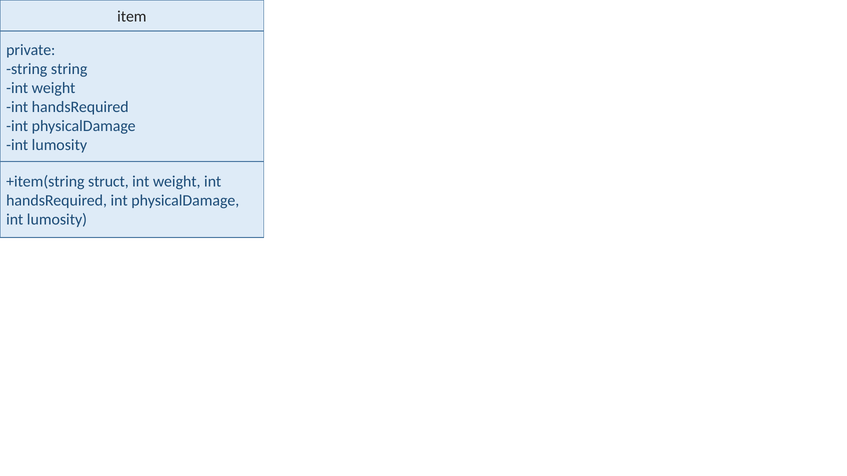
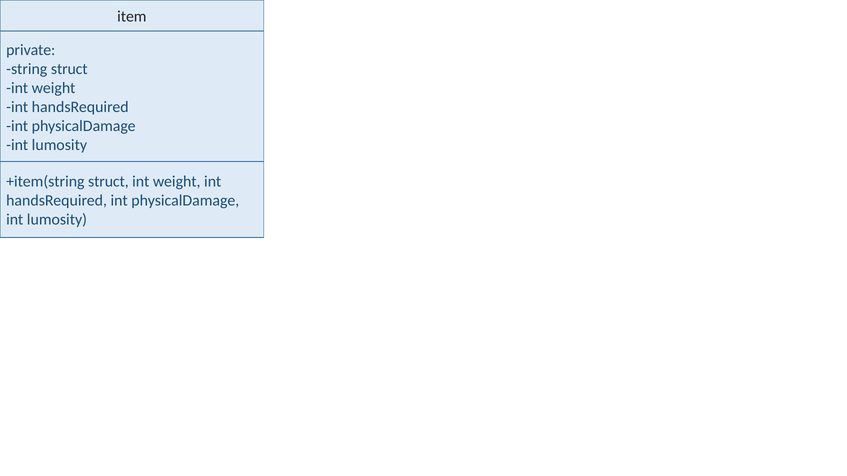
string string: string -> struct
